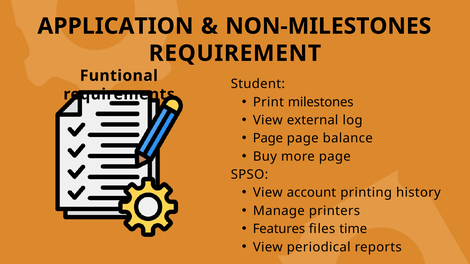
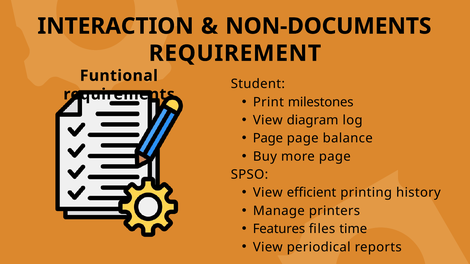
APPLICATION: APPLICATION -> INTERACTION
NON-MILESTONES: NON-MILESTONES -> NON-DOCUMENTS
external: external -> diagram
account: account -> efficient
